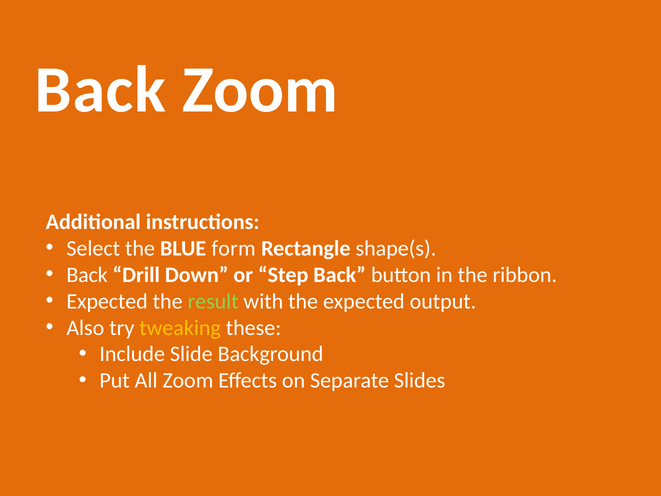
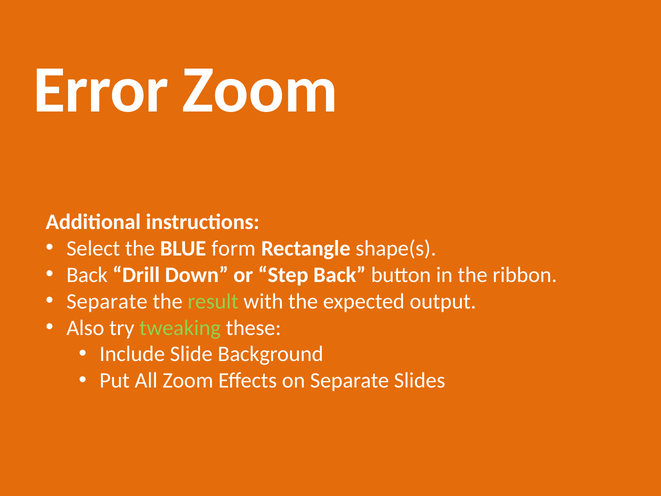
Back at (100, 90): Back -> Error
Expected at (107, 301): Expected -> Separate
tweaking colour: yellow -> light green
